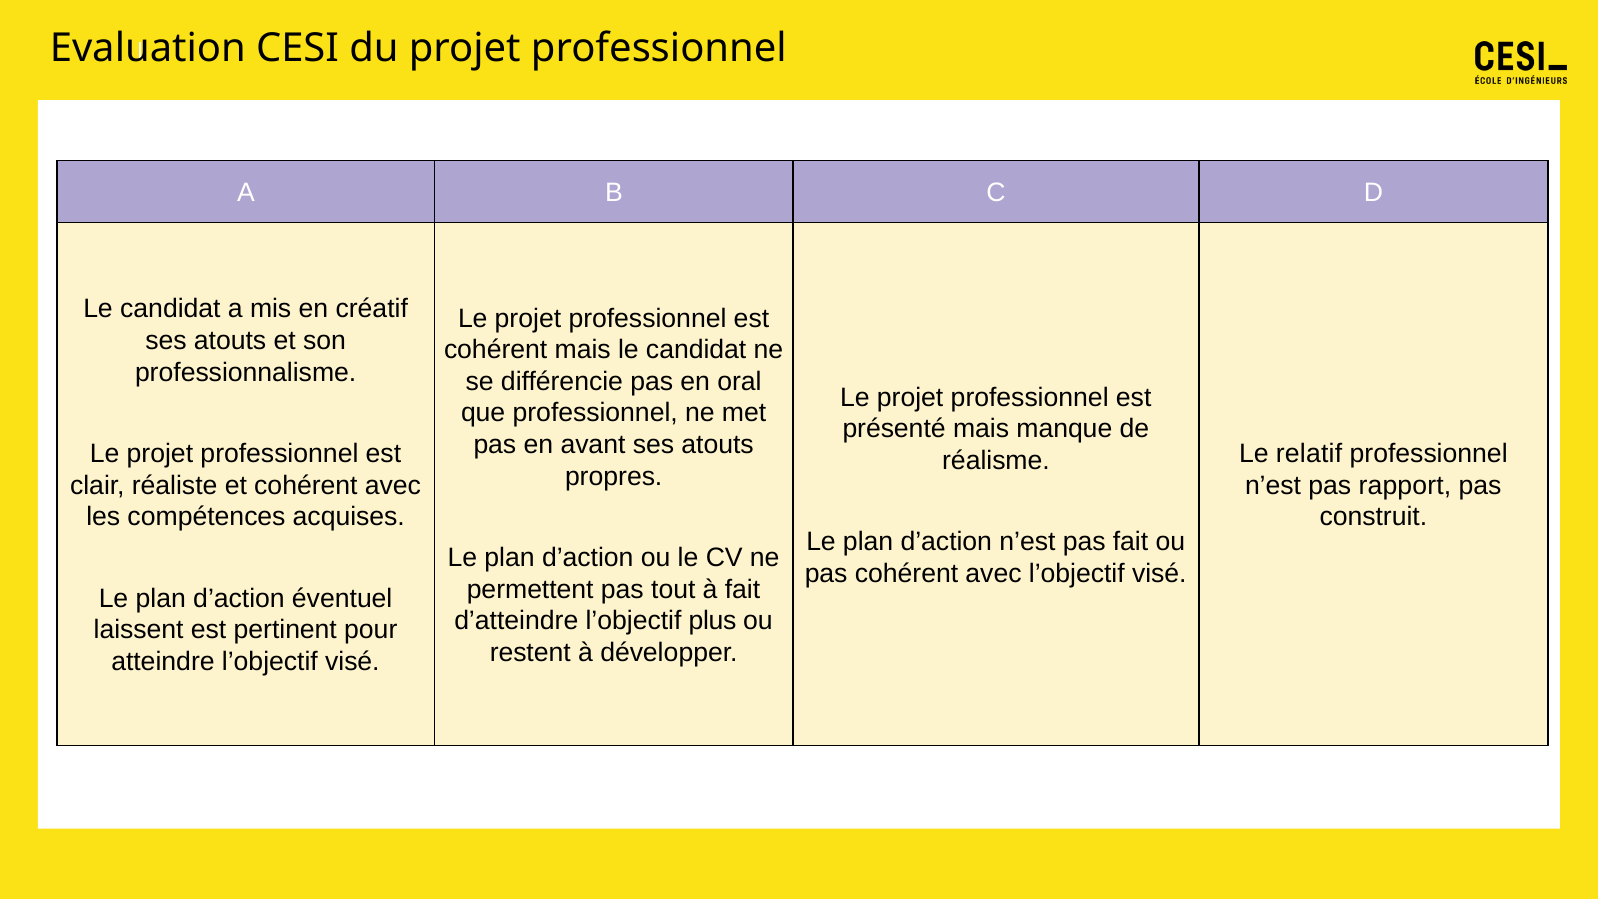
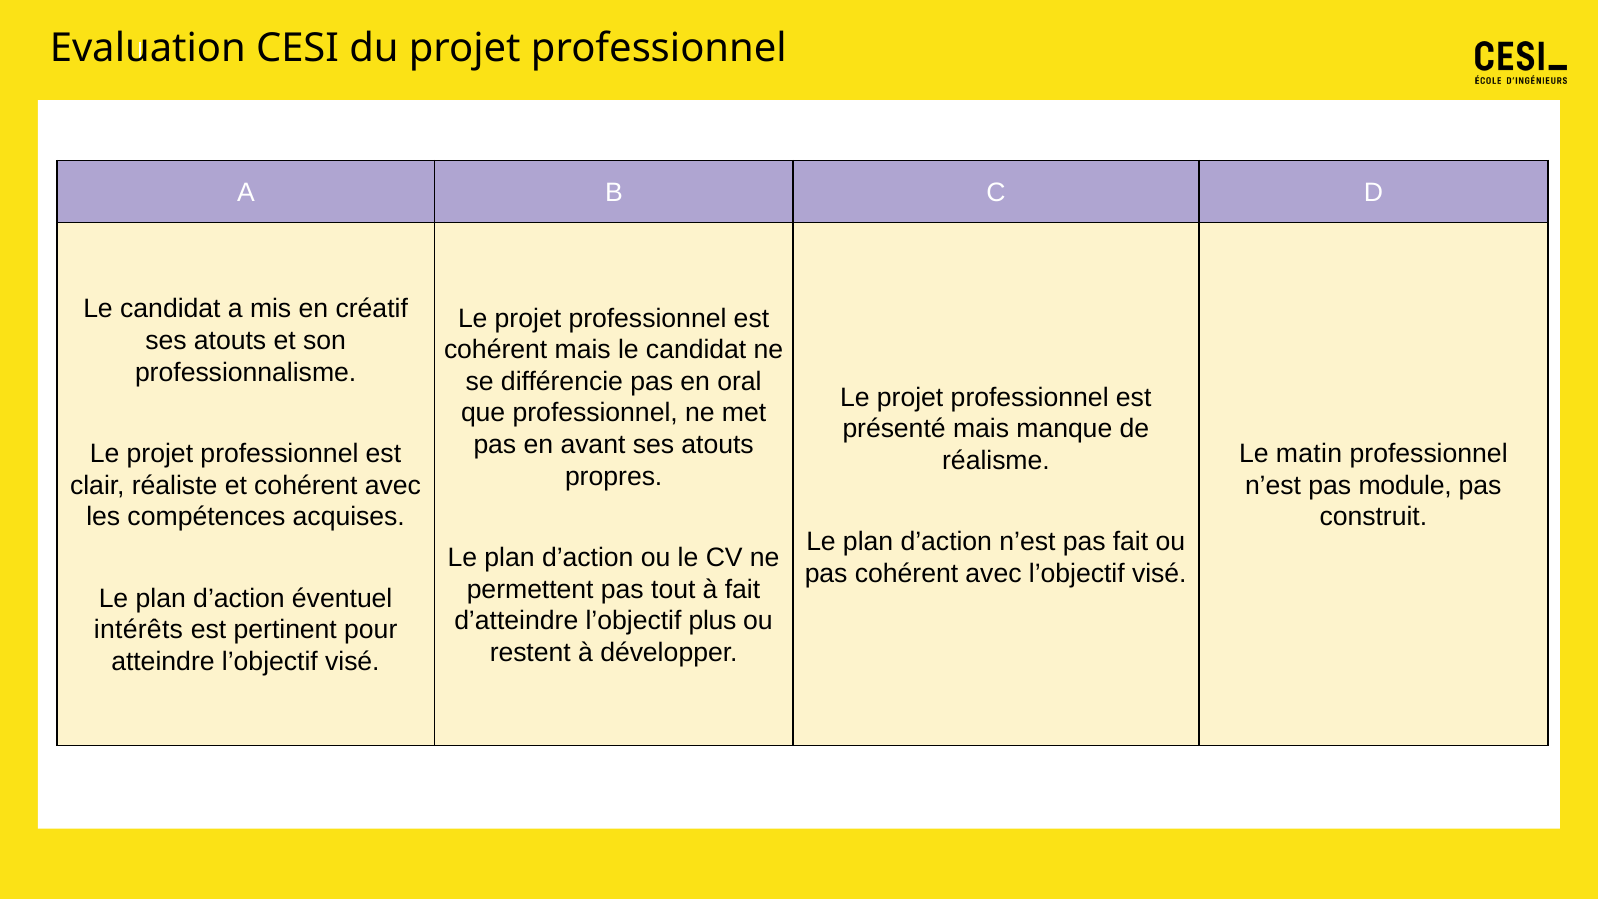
relatif: relatif -> matin
rapport: rapport -> module
laissent: laissent -> intérêts
